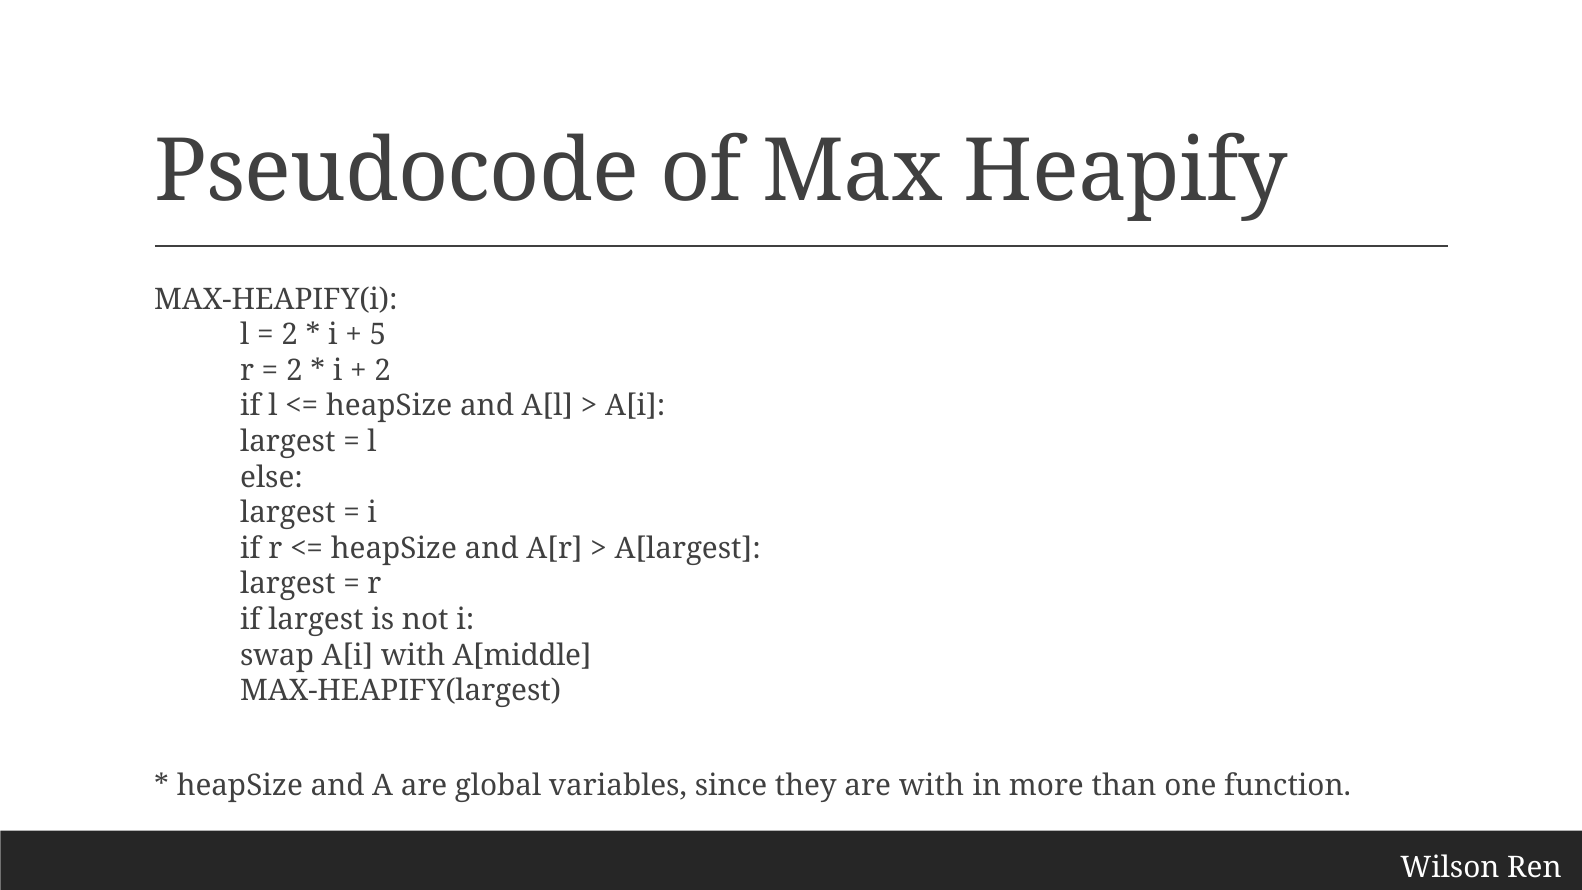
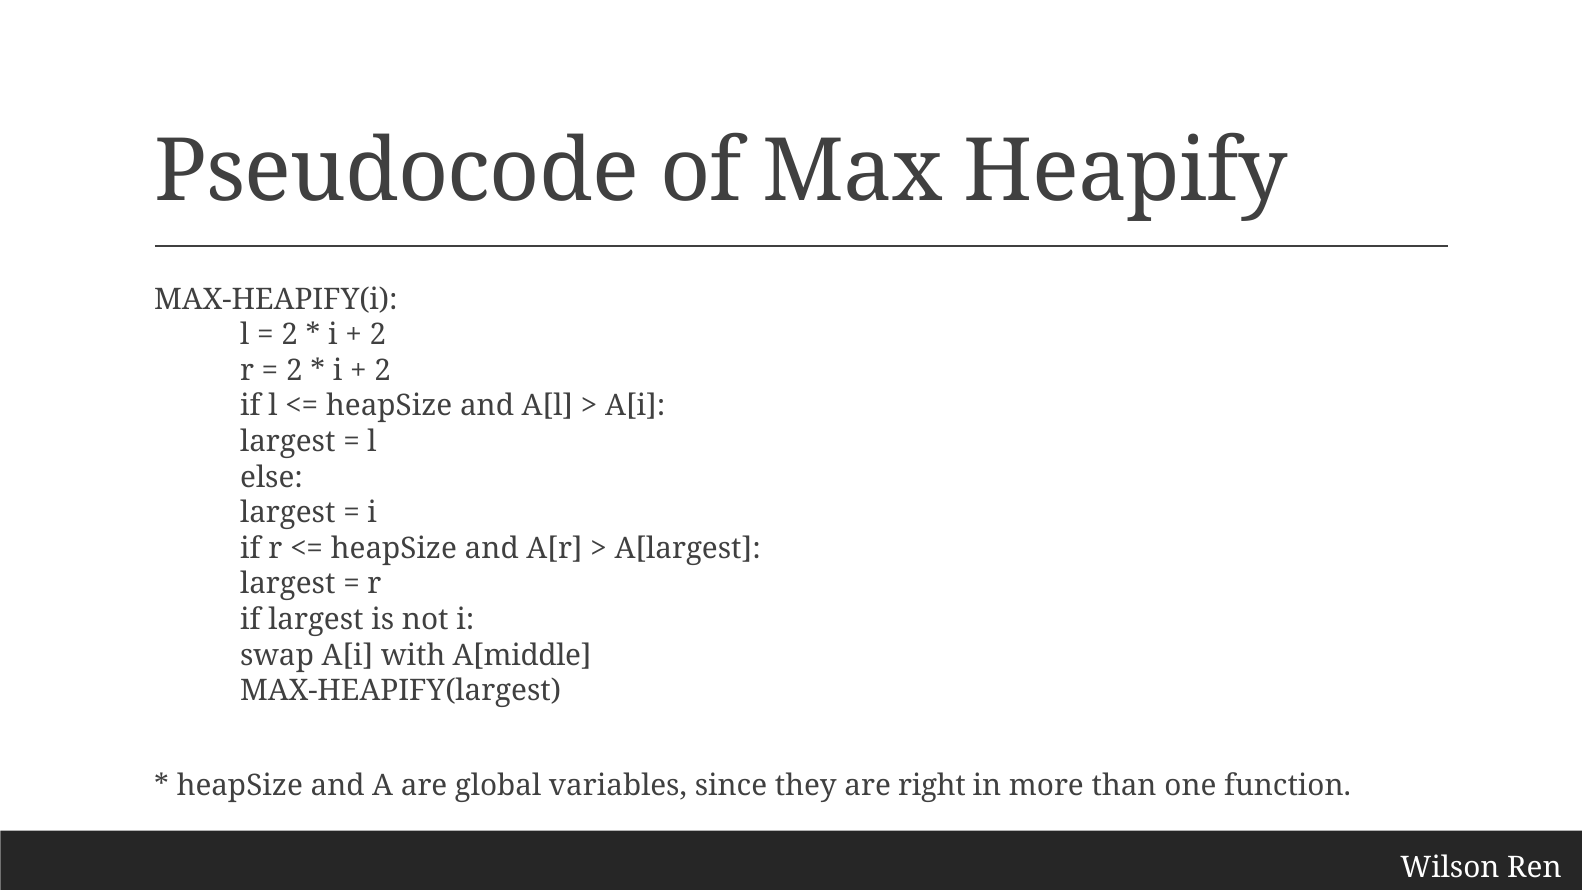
5 at (378, 335): 5 -> 2
are with: with -> right
